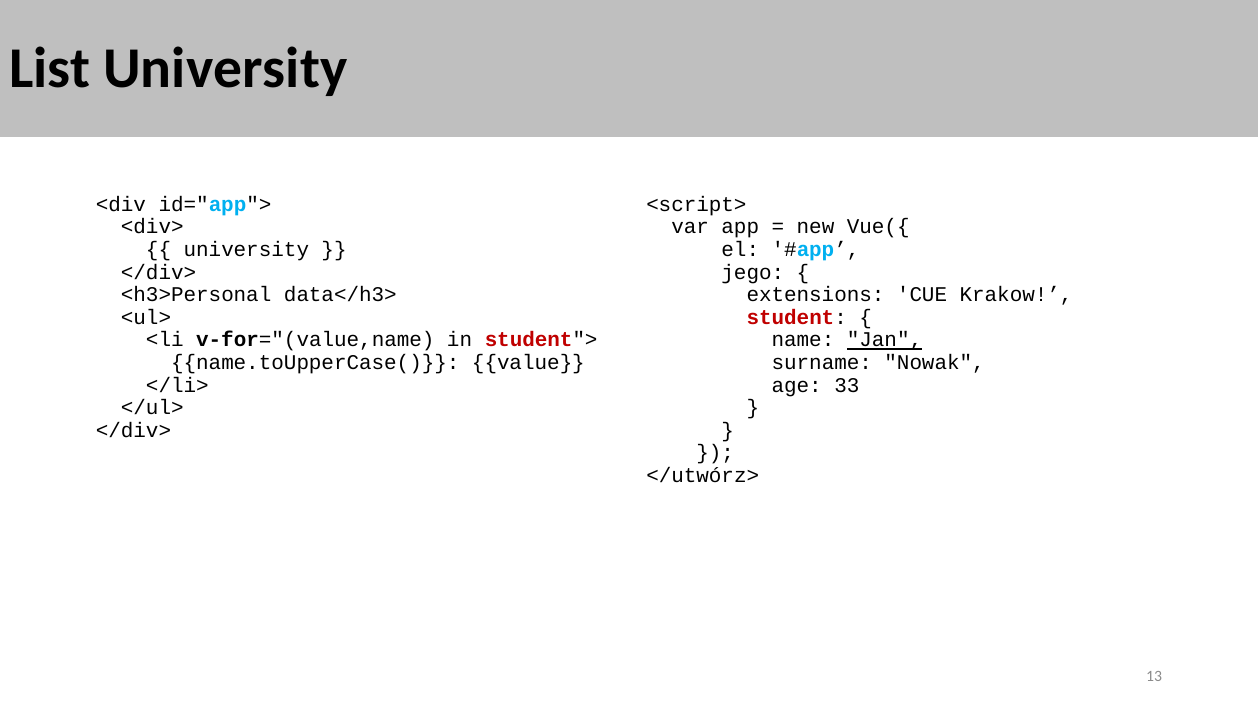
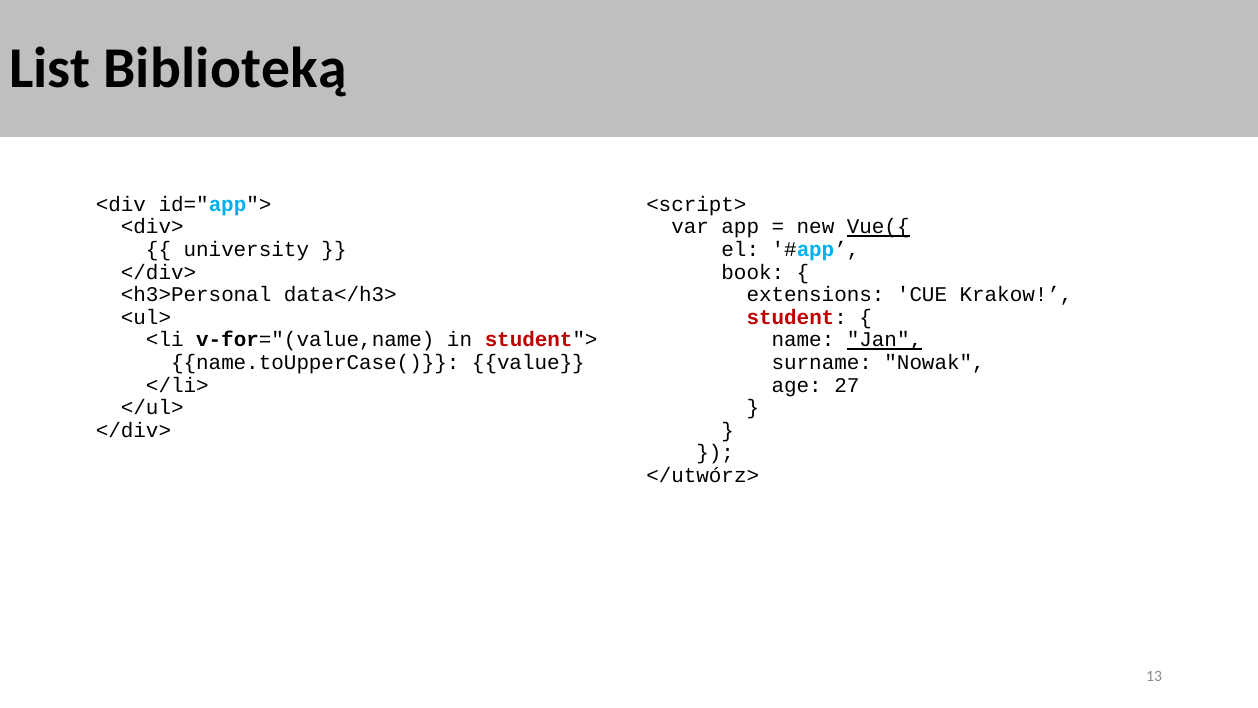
List University: University -> Biblioteką
Vue({ underline: none -> present
jego: jego -> book
33: 33 -> 27
